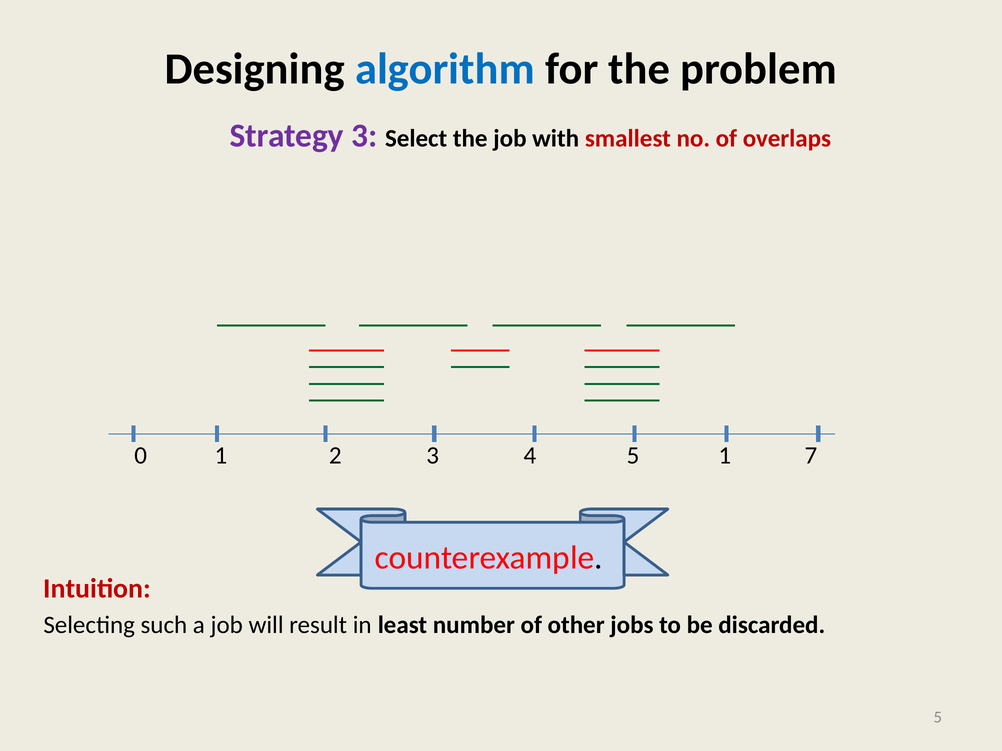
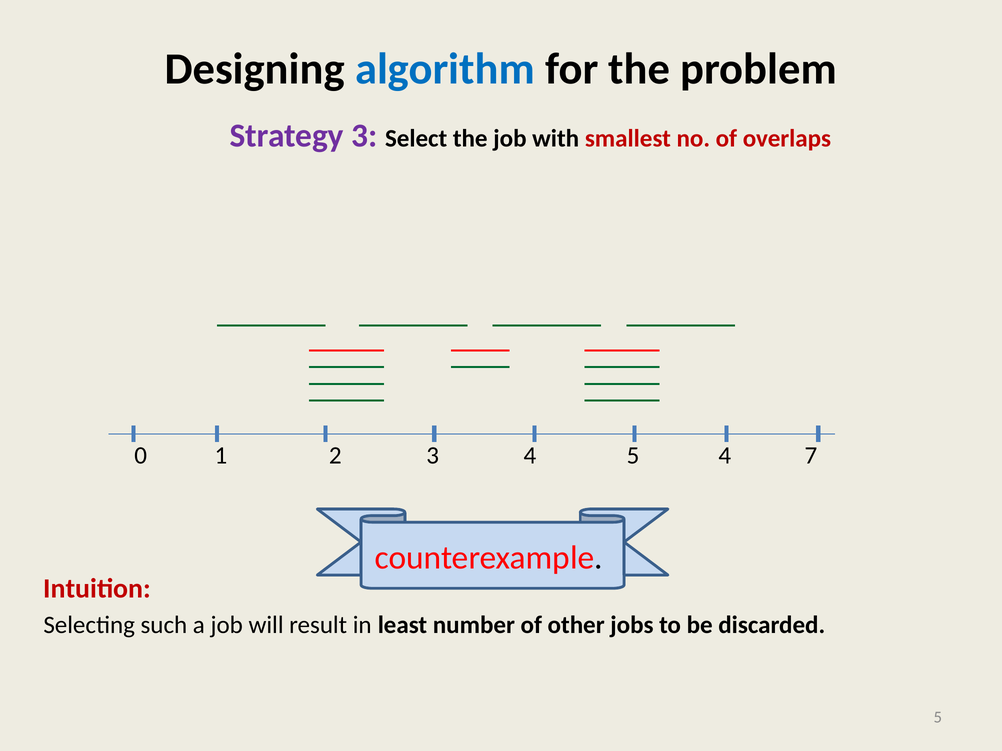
5 1: 1 -> 4
